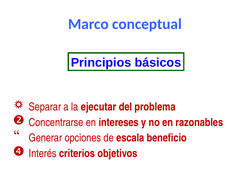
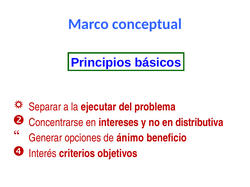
razonables: razonables -> distributiva
escala: escala -> ánimo
